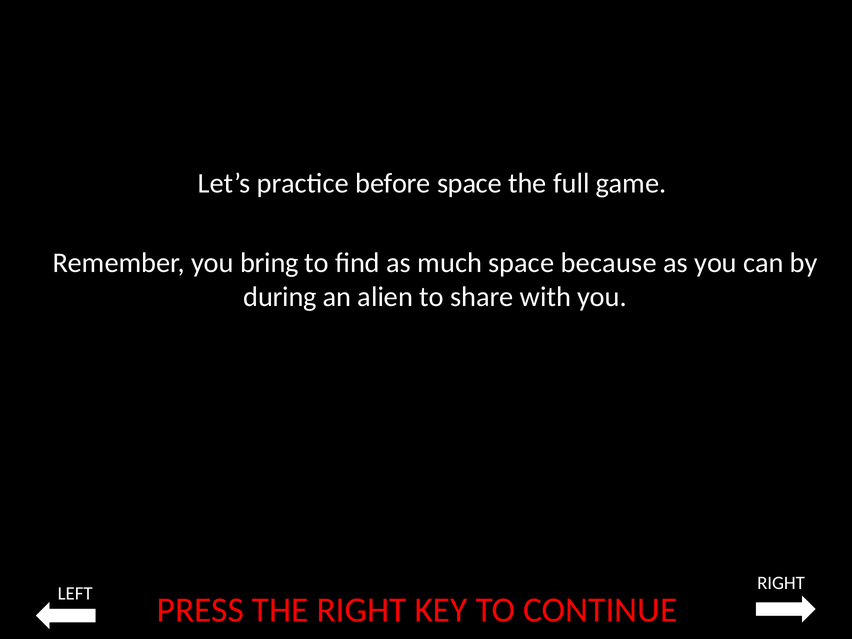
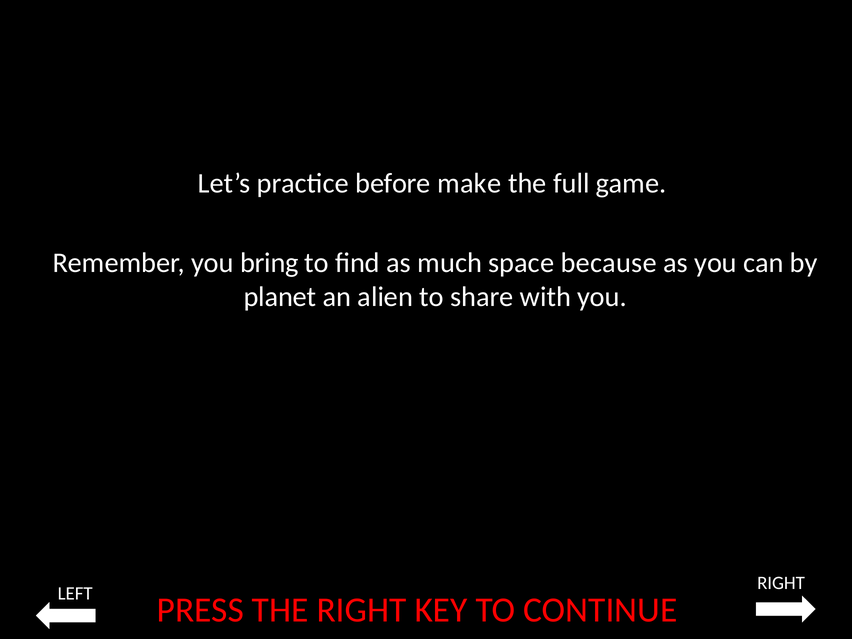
before space: space -> make
during: during -> planet
